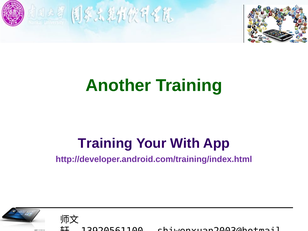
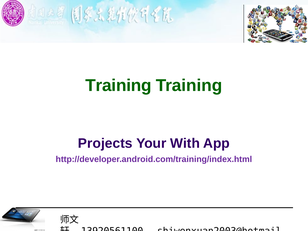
Another at (118, 85): Another -> Training
Training at (105, 143): Training -> Projects
